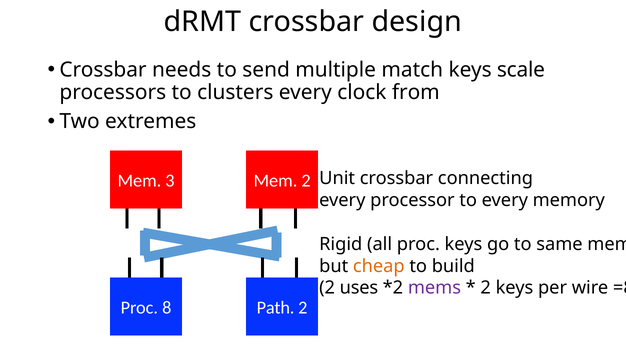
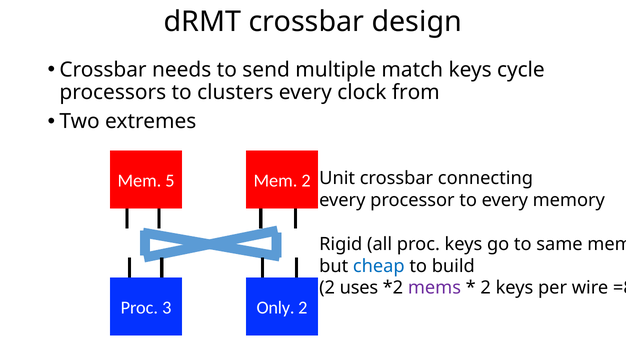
scale: scale -> cycle
3: 3 -> 5
cheap colour: orange -> blue
8: 8 -> 3
Path: Path -> Only
